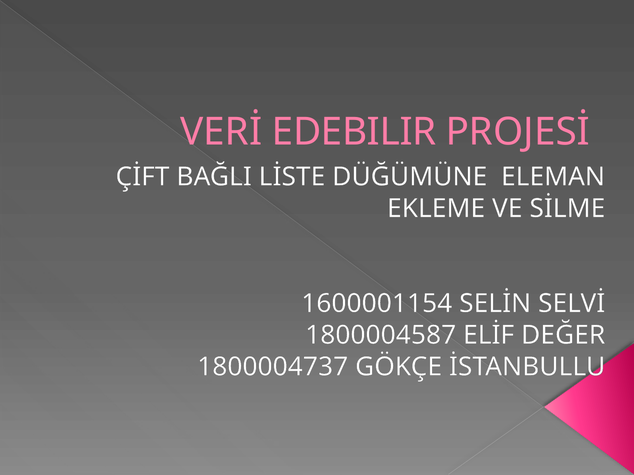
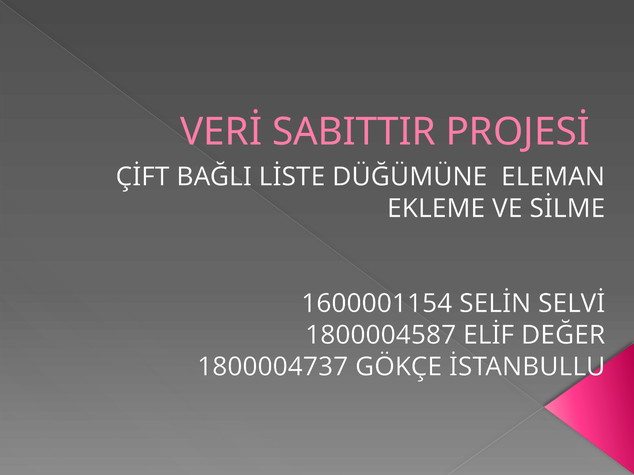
EDEBILIR: EDEBILIR -> SABITTIR
